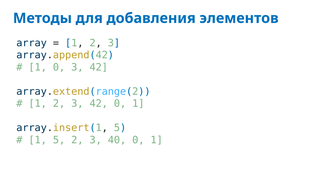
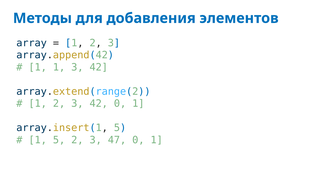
1 0: 0 -> 1
40: 40 -> 47
